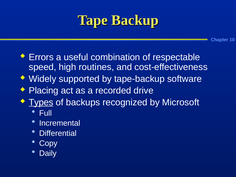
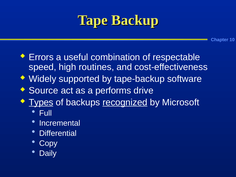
Placing: Placing -> Source
recorded: recorded -> performs
recognized underline: none -> present
